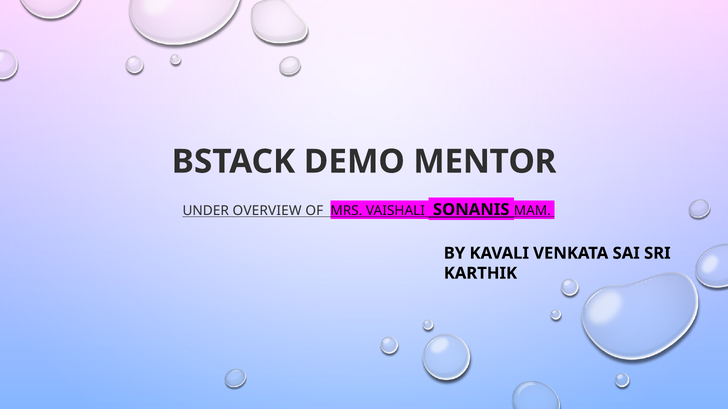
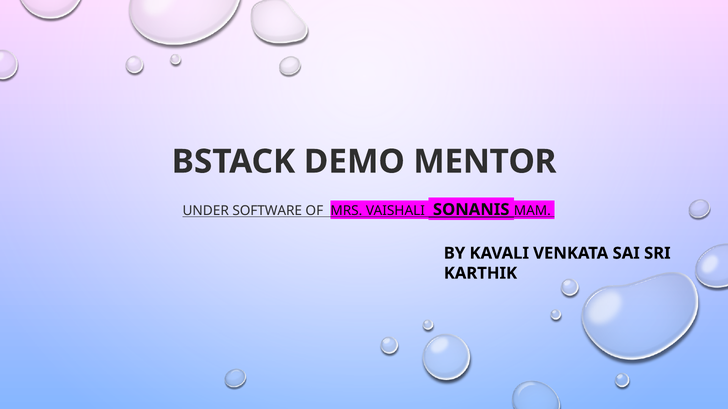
OVERVIEW: OVERVIEW -> SOFTWARE
